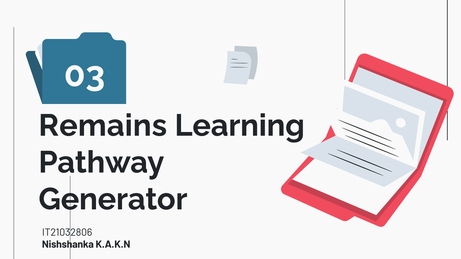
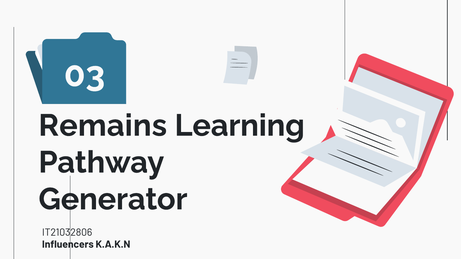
Nishshanka: Nishshanka -> Influencers
